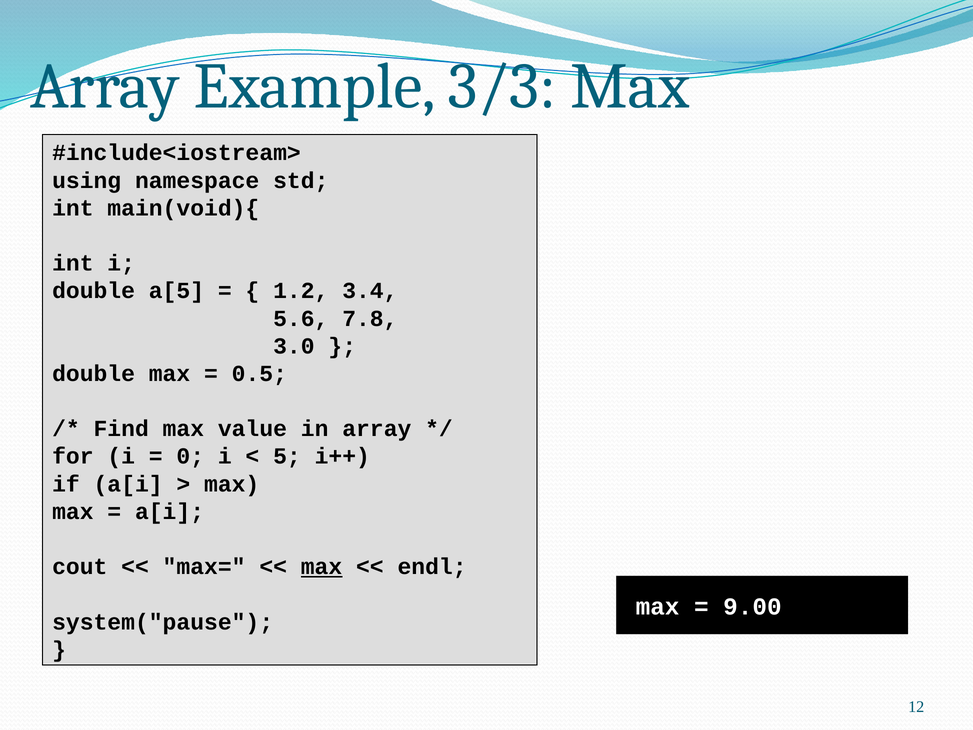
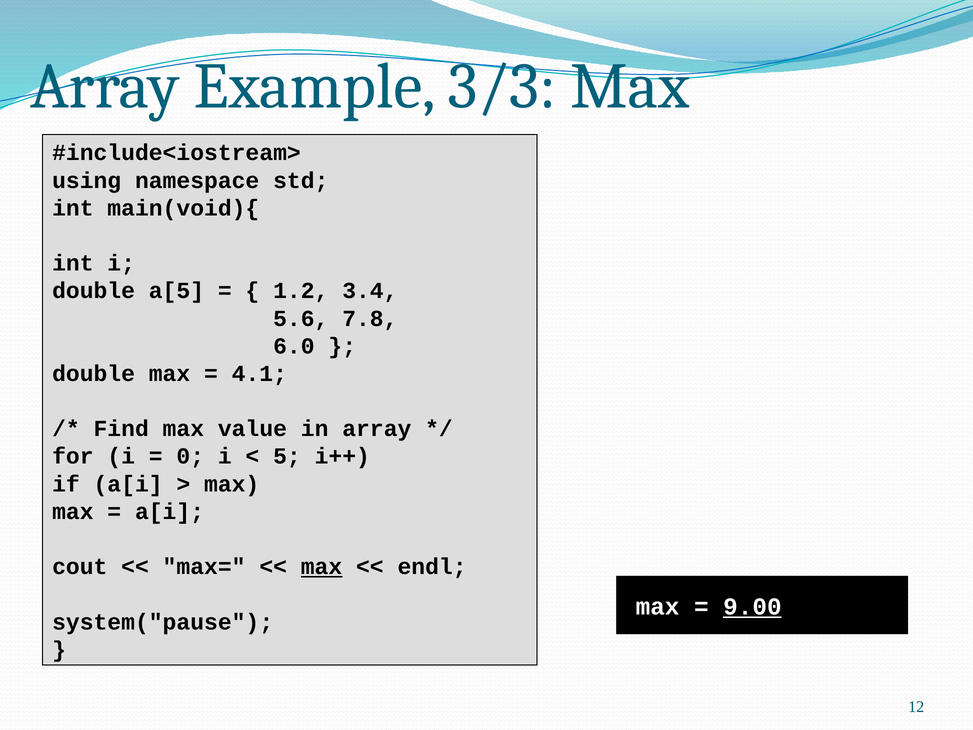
3.0: 3.0 -> 6.0
0.5: 0.5 -> 4.1
9.00 underline: none -> present
